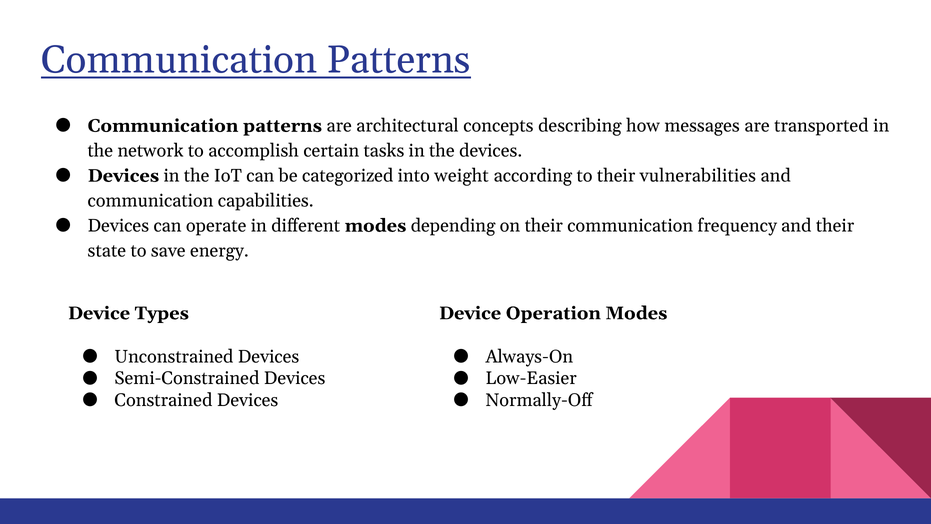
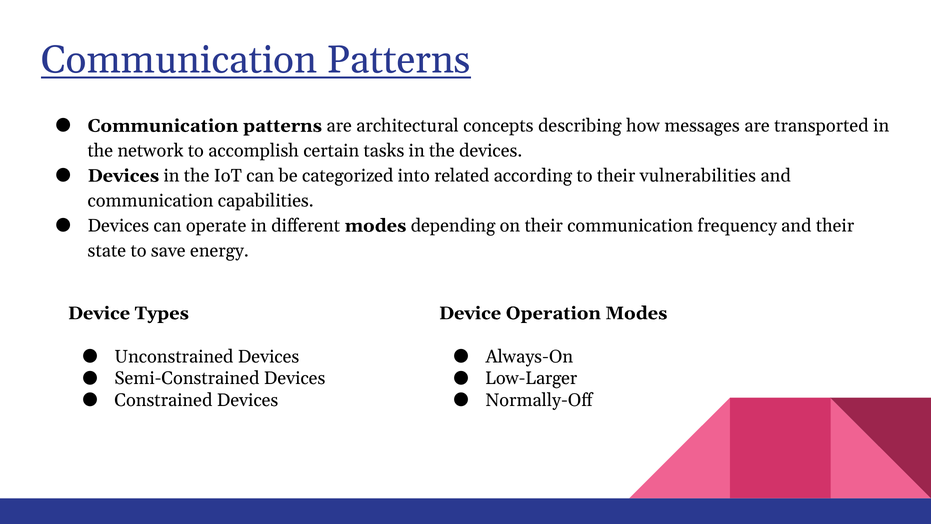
weight: weight -> related
Low-Easier: Low-Easier -> Low-Larger
